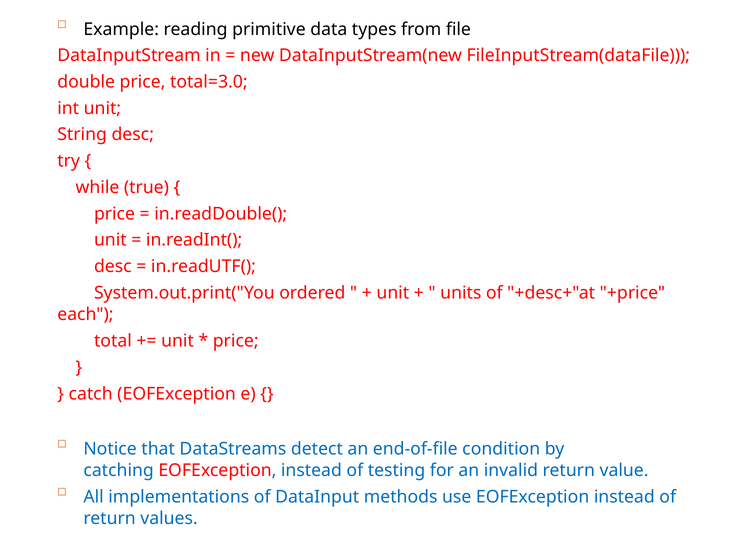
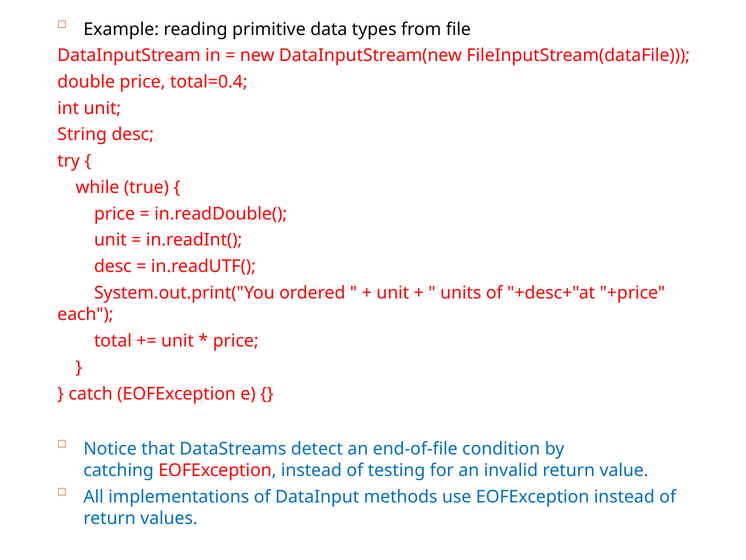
total=3.0: total=3.0 -> total=0.4
